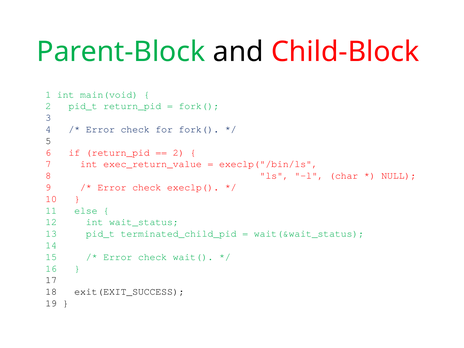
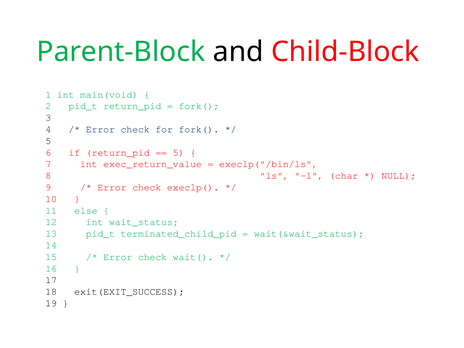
2 at (179, 153): 2 -> 5
